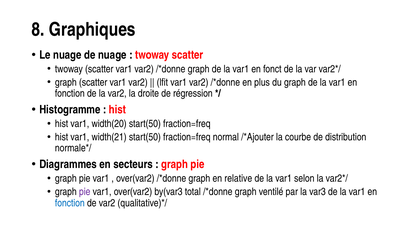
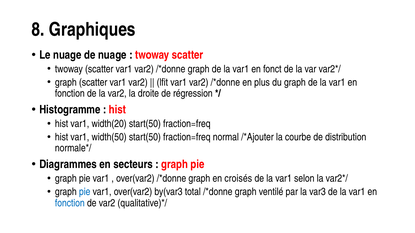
width(21: width(21 -> width(50
relative: relative -> croisés
pie at (85, 192) colour: purple -> blue
